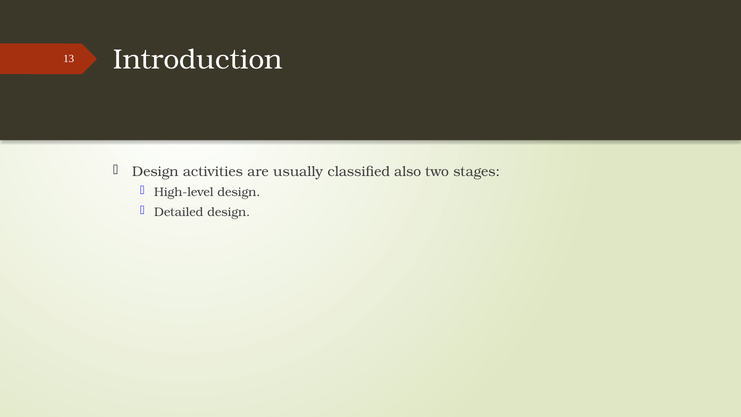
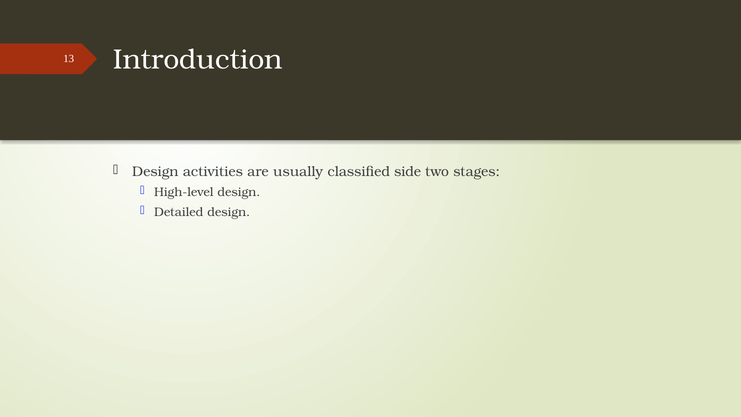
also: also -> side
